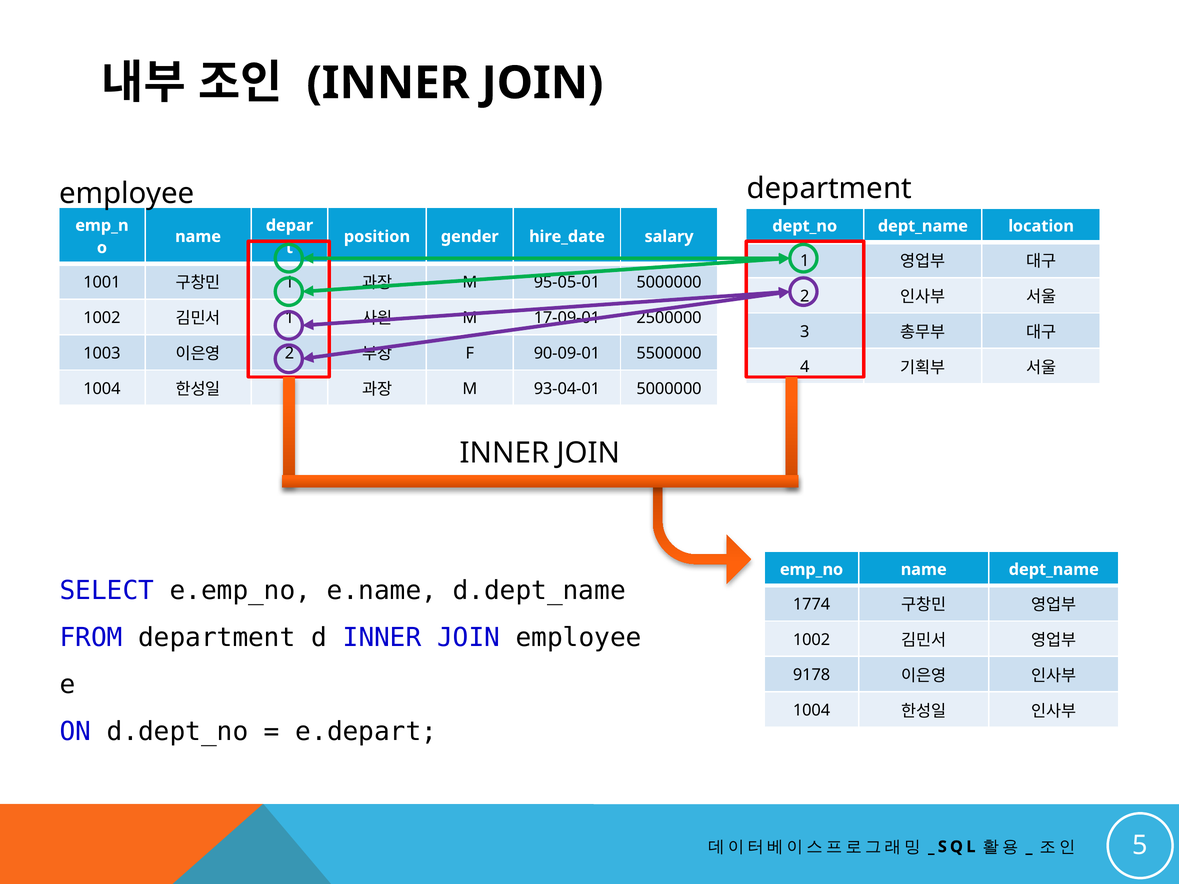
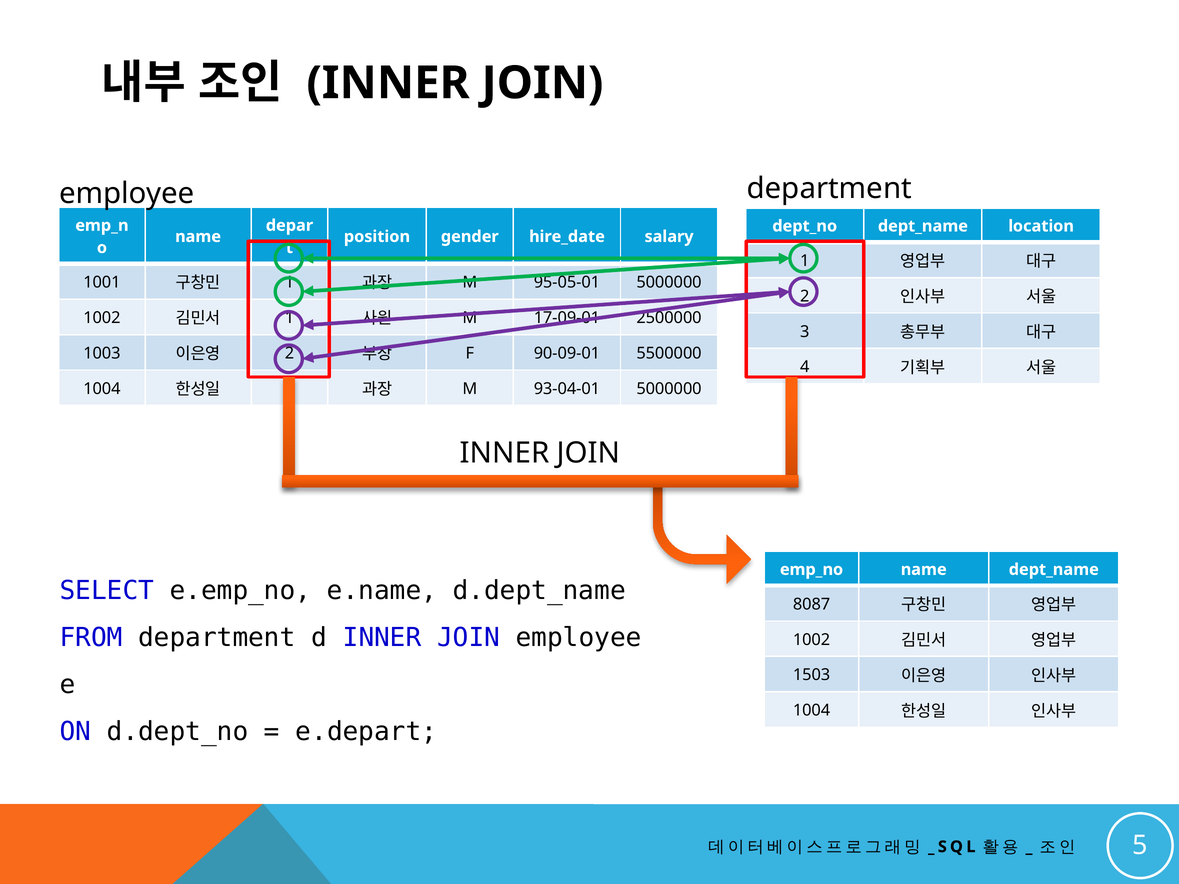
1774: 1774 -> 8087
9178: 9178 -> 1503
